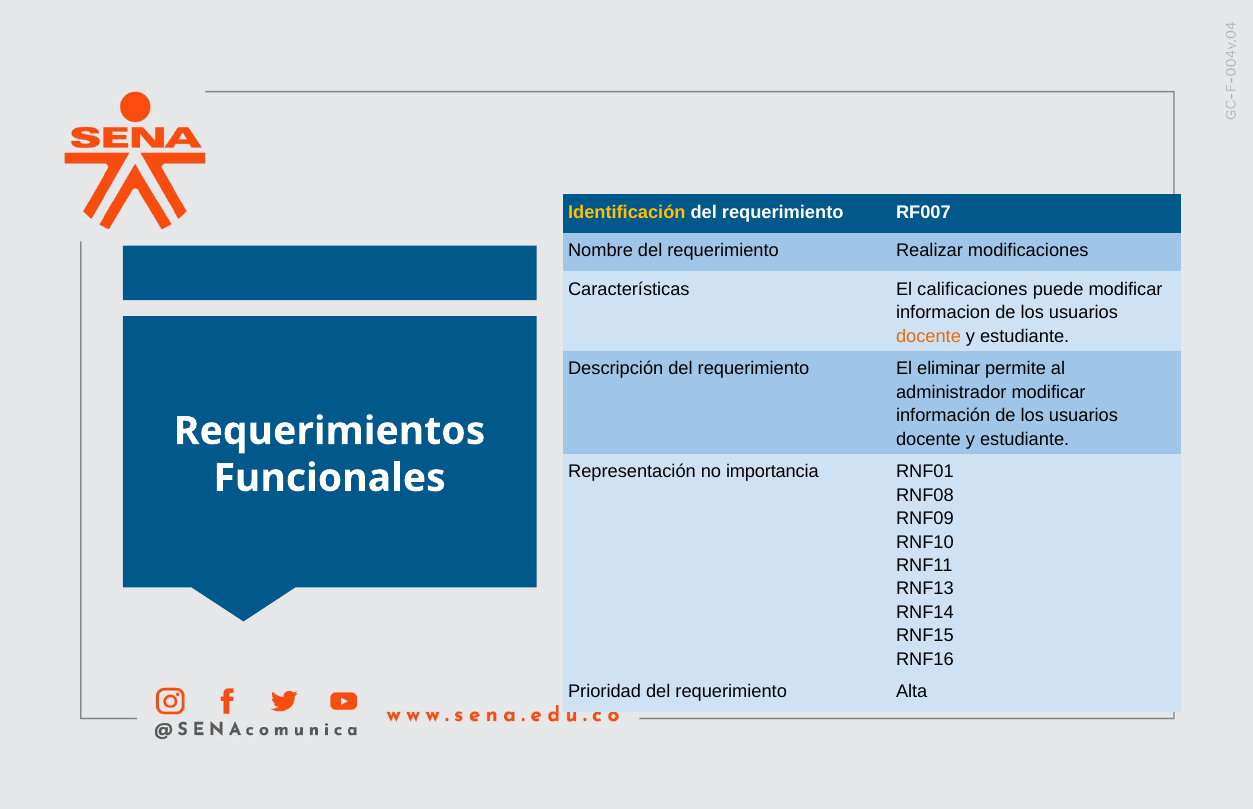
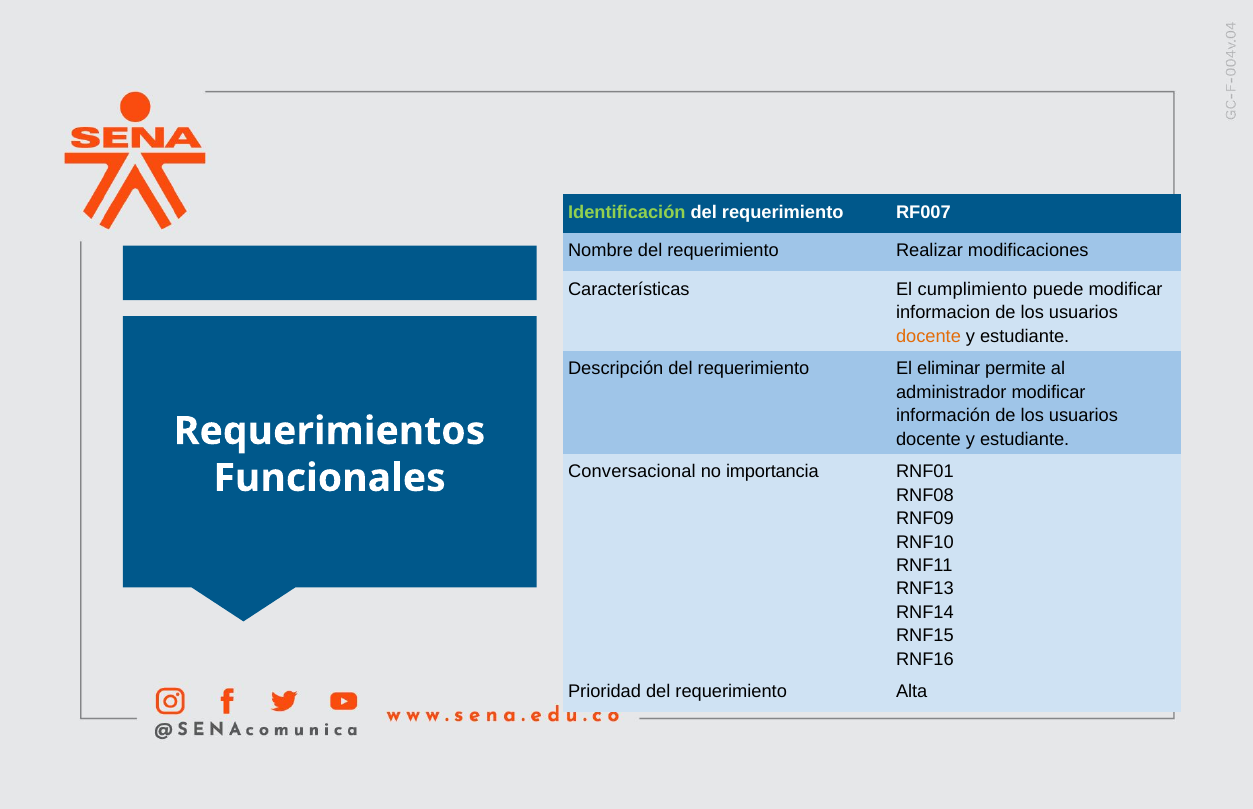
Identificación colour: yellow -> light green
calificaciones: calificaciones -> cumplimiento
Representación: Representación -> Conversacional
